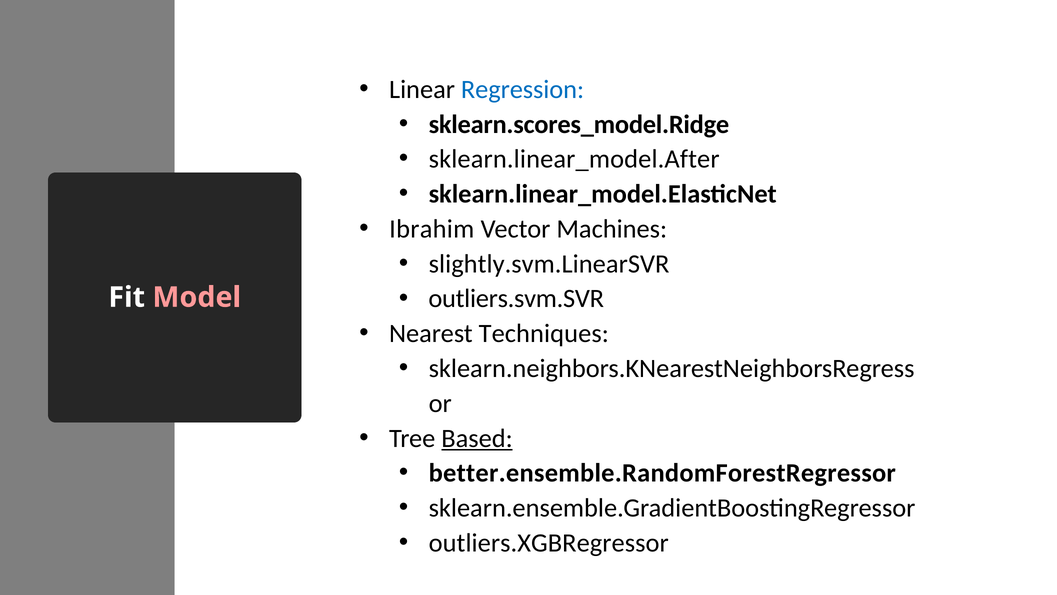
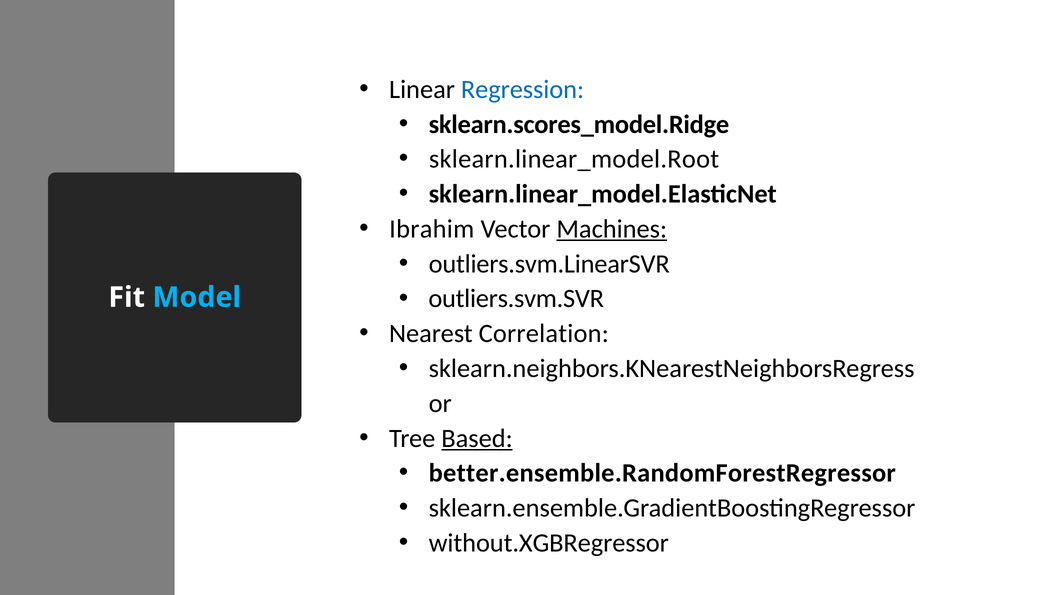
sklearn.linear_model.After: sklearn.linear_model.After -> sklearn.linear_model.Root
Machines underline: none -> present
slightly.svm.LinearSVR: slightly.svm.LinearSVR -> outliers.svm.LinearSVR
Model colour: pink -> light blue
Techniques: Techniques -> Correlation
outliers.XGBRegressor: outliers.XGBRegressor -> without.XGBRegressor
